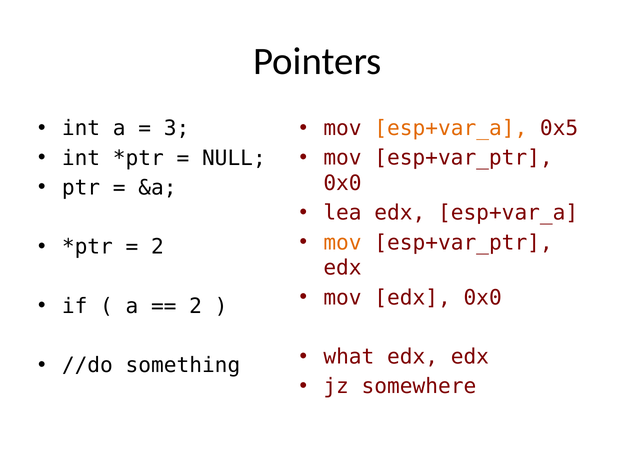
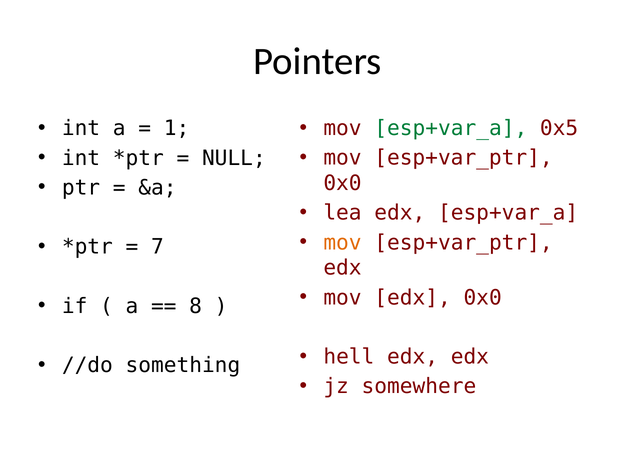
3: 3 -> 1
esp+var_a at (451, 128) colour: orange -> green
2 at (157, 247): 2 -> 7
2 at (196, 306): 2 -> 8
what: what -> hell
